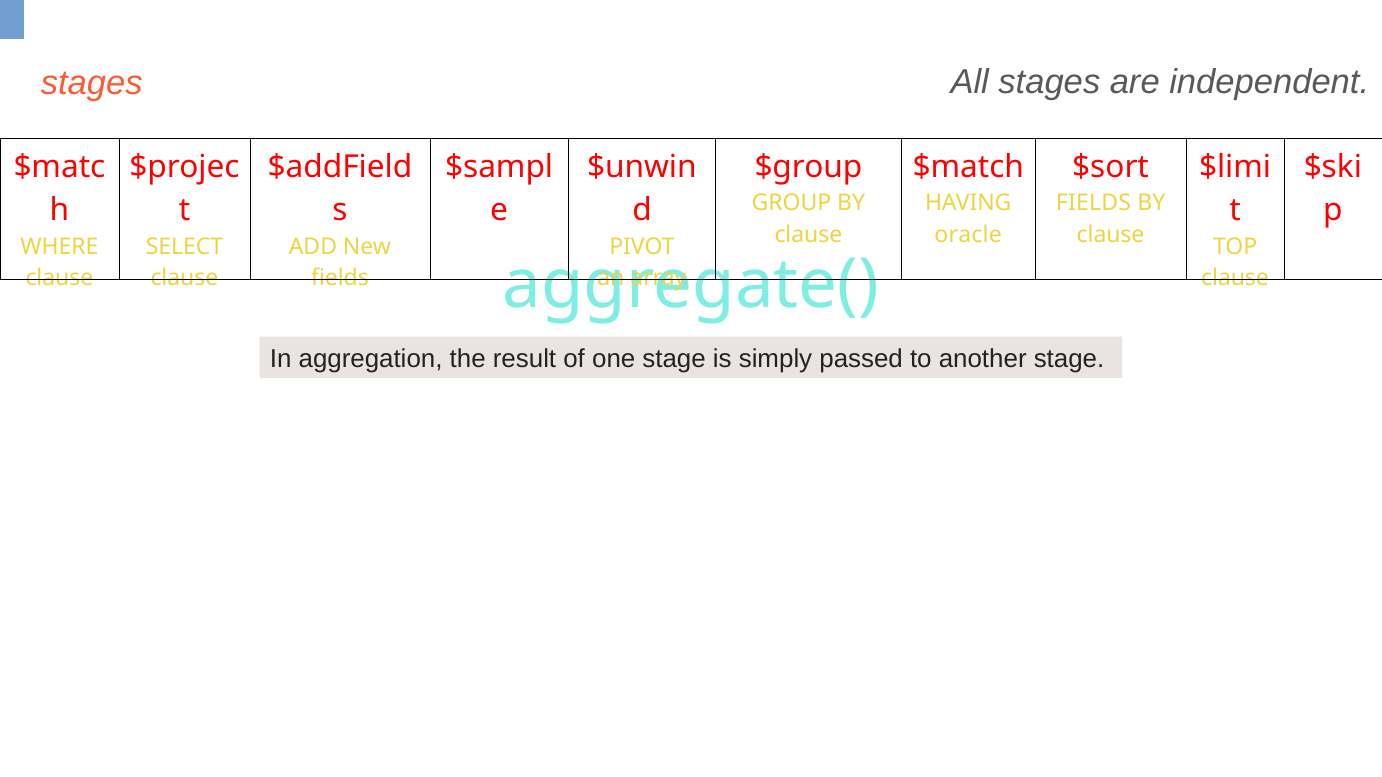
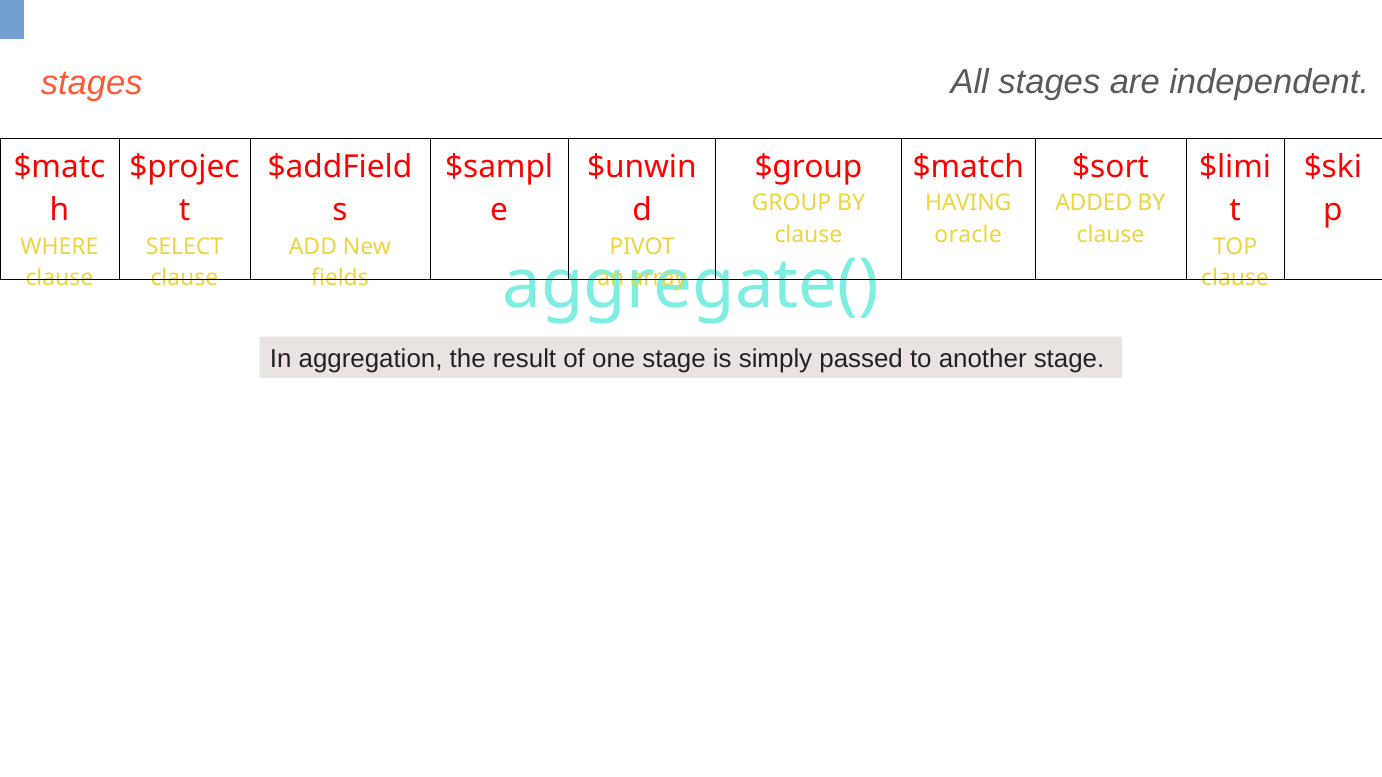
FIELDS at (1094, 203): FIELDS -> ADDED
